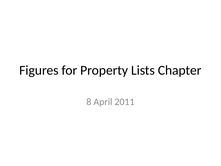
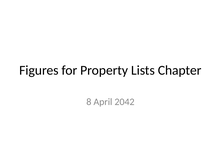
2011: 2011 -> 2042
